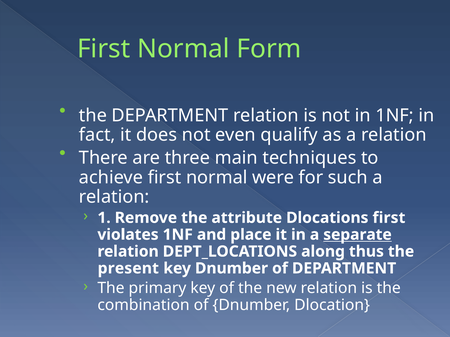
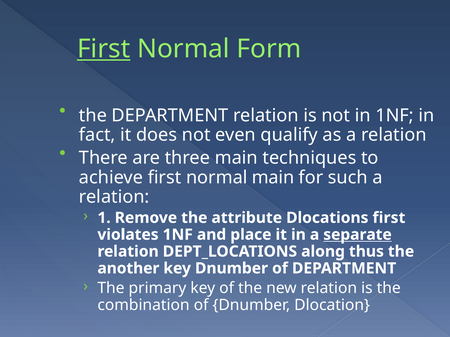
First at (104, 49) underline: none -> present
normal were: were -> main
present: present -> another
